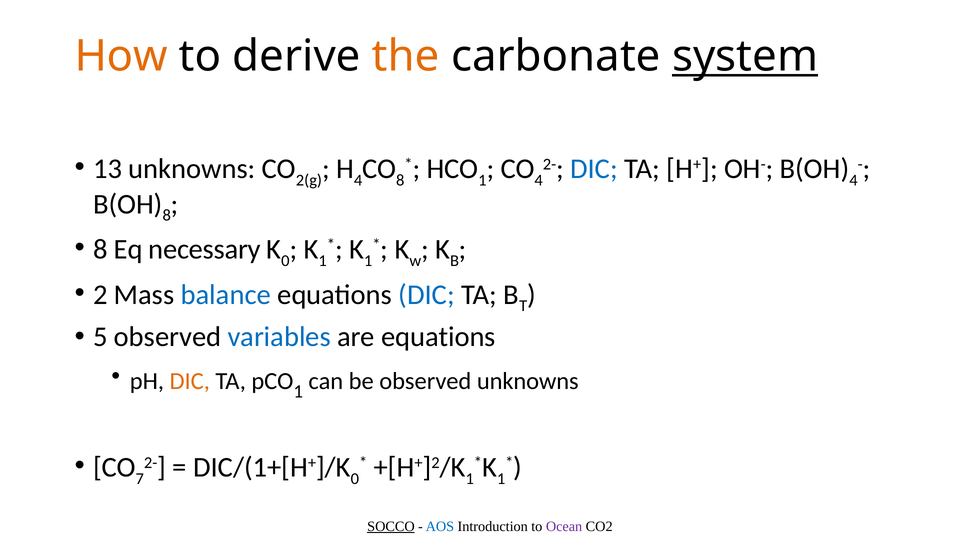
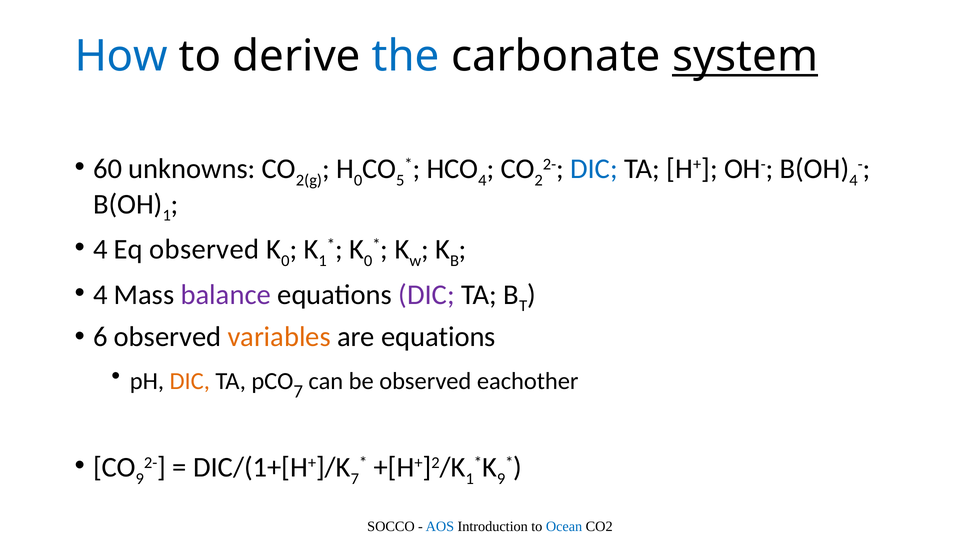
How colour: orange -> blue
the colour: orange -> blue
13: 13 -> 60
4 at (358, 180): 4 -> 0
8 at (400, 180): 8 -> 5
1 at (482, 180): 1 -> 4
4 at (539, 180): 4 -> 2
8 at (167, 215): 8 -> 1
8 at (100, 250): 8 -> 4
Eq necessary: necessary -> observed
1 at (368, 261): 1 -> 0
2 at (100, 295): 2 -> 4
balance colour: blue -> purple
DIC at (427, 295) colour: blue -> purple
5: 5 -> 6
variables colour: blue -> orange
1 at (298, 392): 1 -> 7
observed unknowns: unknowns -> eachother
7 at (140, 479): 7 -> 9
0 at (355, 479): 0 -> 7
1 at (501, 479): 1 -> 9
SOCCO underline: present -> none
Ocean colour: purple -> blue
